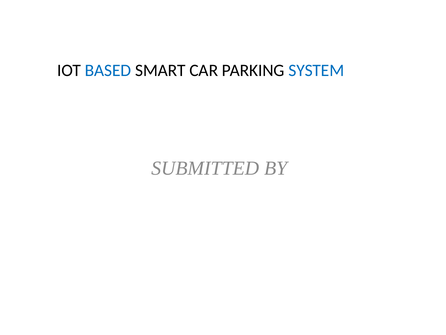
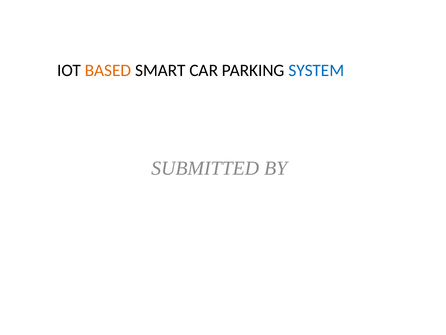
BASED colour: blue -> orange
